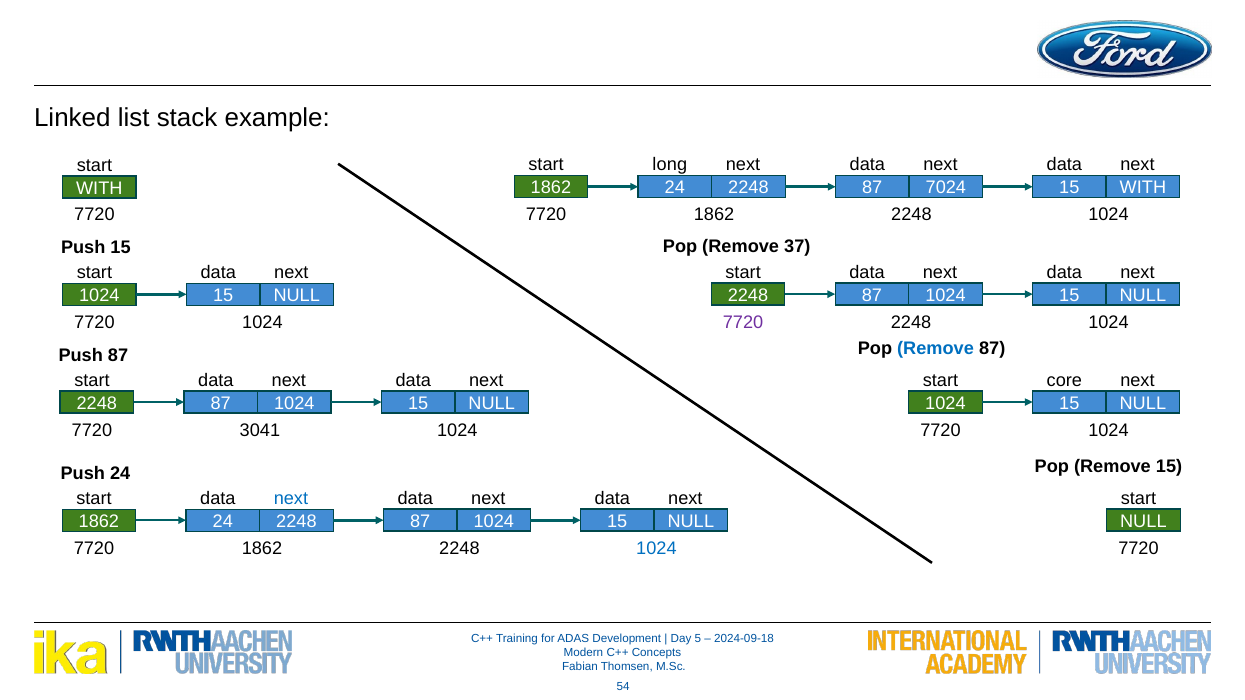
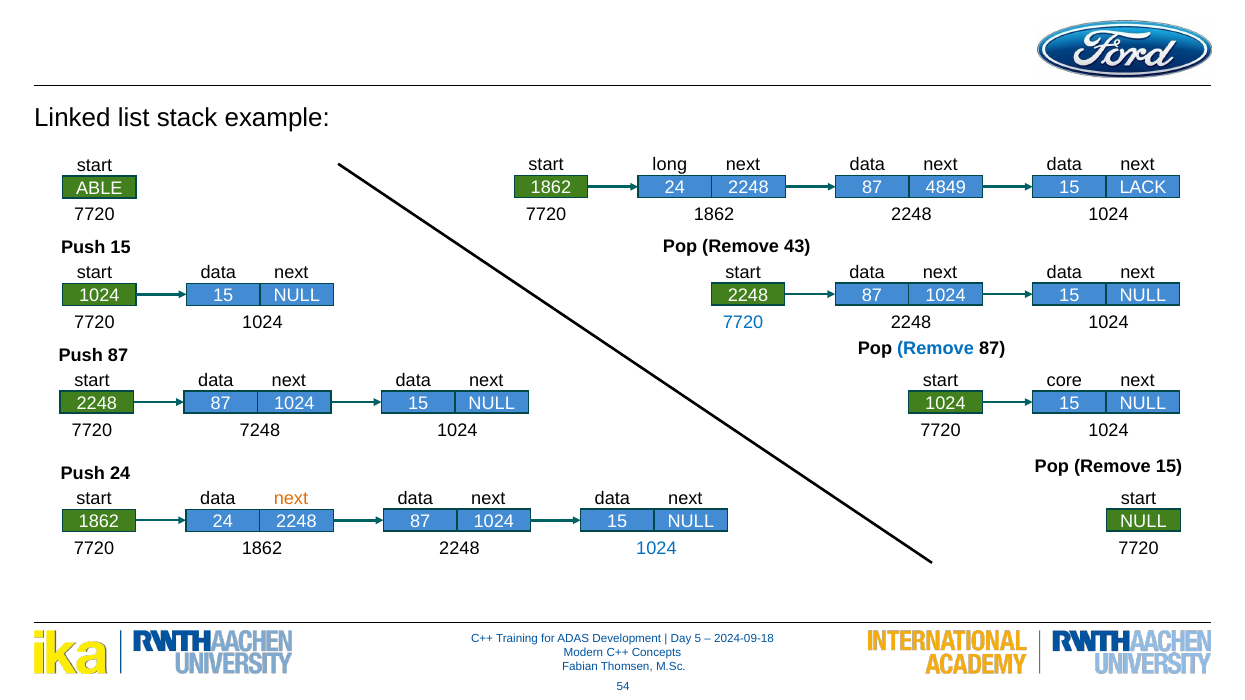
7024: 7024 -> 4849
WITH at (1143, 188): WITH -> LACK
WITH at (99, 188): WITH -> ABLE
37: 37 -> 43
7720 at (743, 322) colour: purple -> blue
3041: 3041 -> 7248
next at (291, 499) colour: blue -> orange
